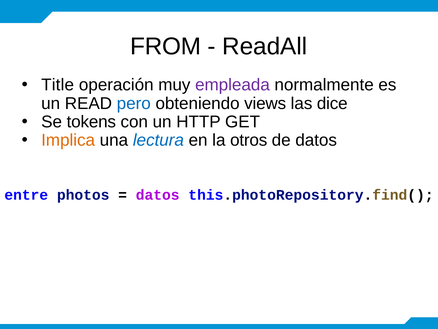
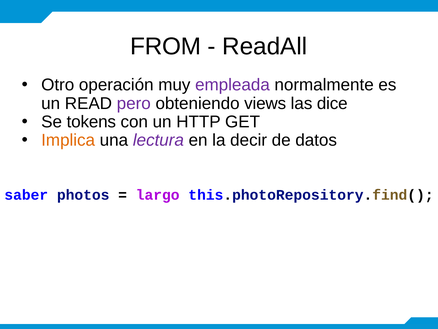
Title: Title -> Otro
pero colour: blue -> purple
lectura colour: blue -> purple
otros: otros -> decir
entre: entre -> saber
datos at (158, 195): datos -> largo
